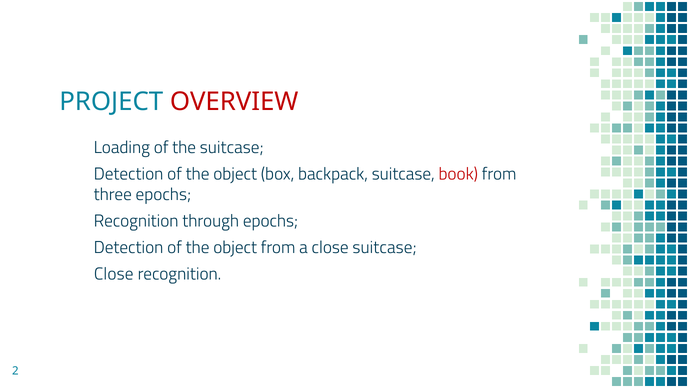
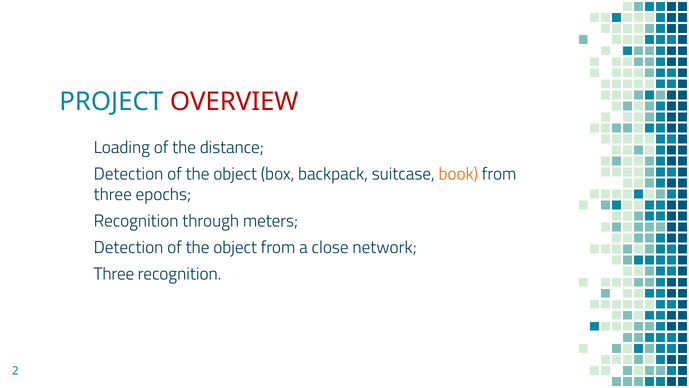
the suitcase: suitcase -> distance
book colour: red -> orange
through epochs: epochs -> meters
close suitcase: suitcase -> network
Close at (114, 274): Close -> Three
